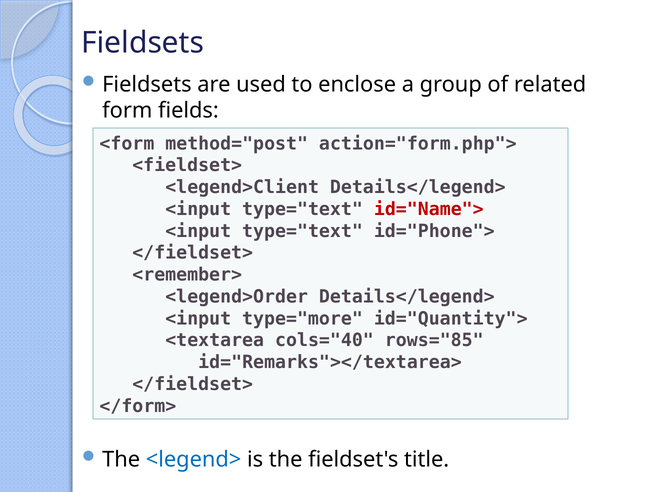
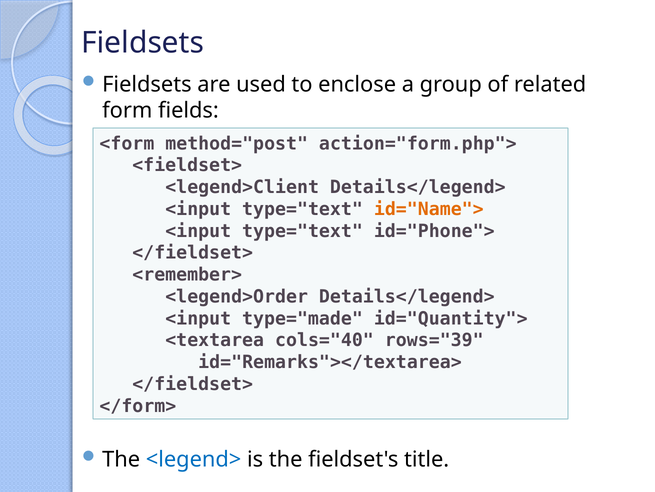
id="Name"> colour: red -> orange
type="more: type="more -> type="made
rows="85: rows="85 -> rows="39
